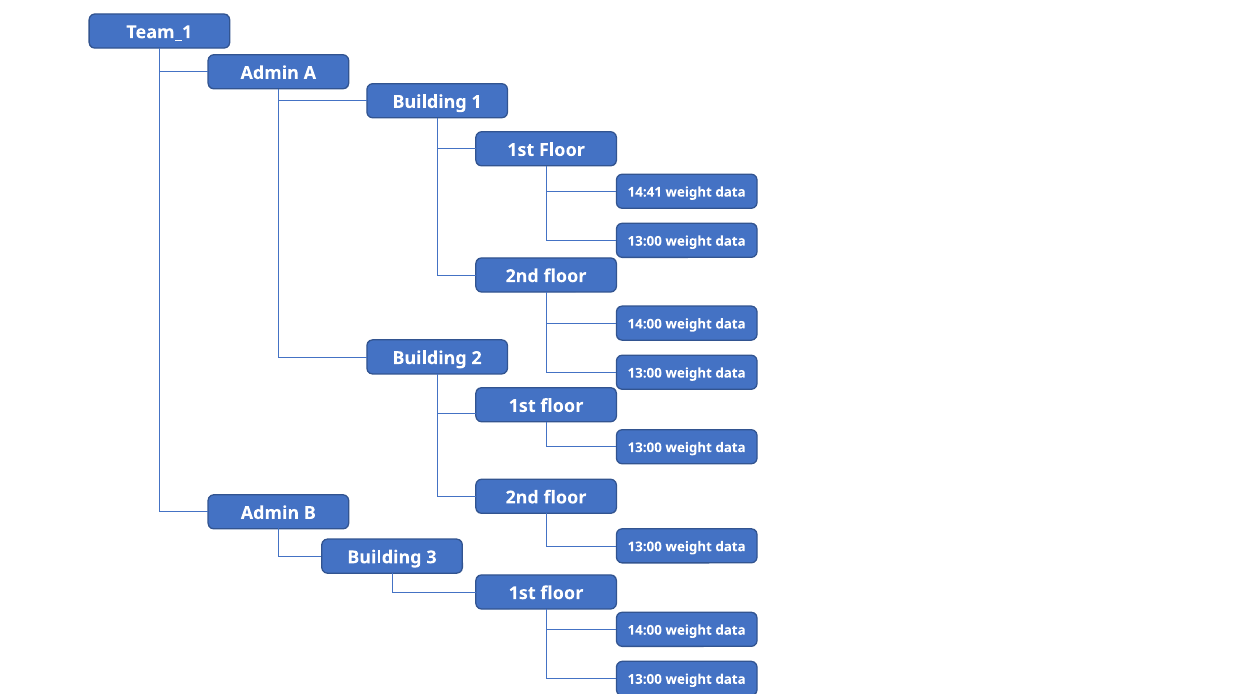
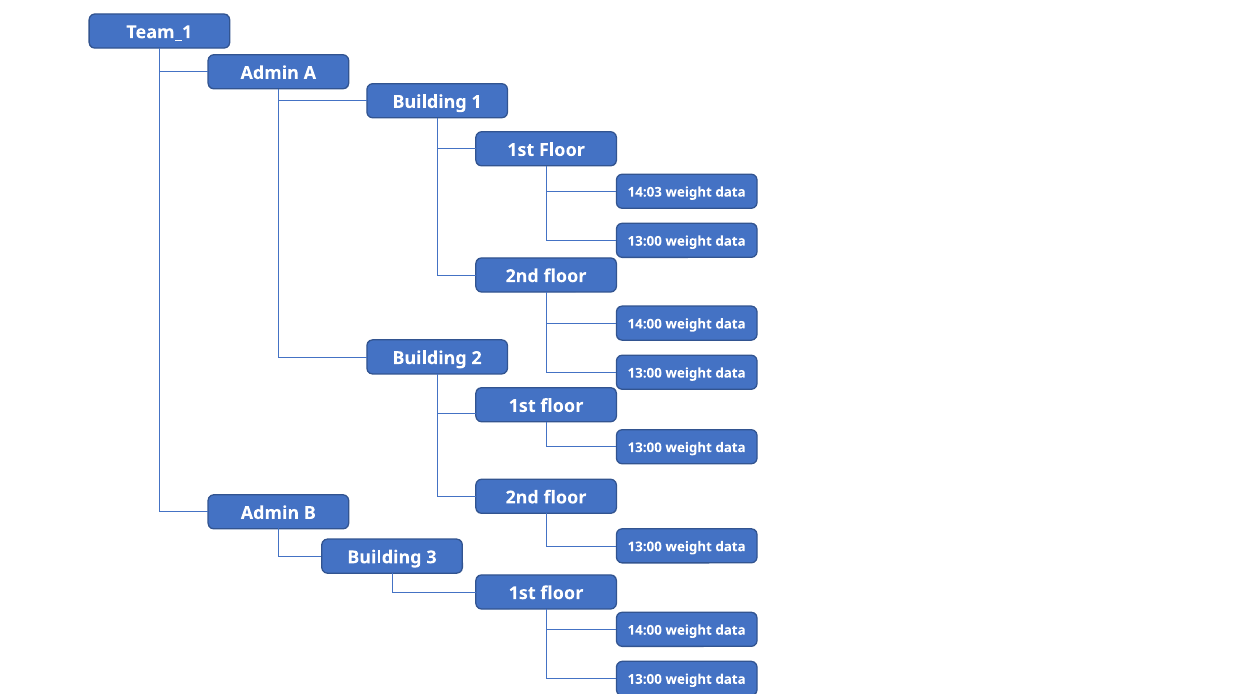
14:41: 14:41 -> 14:03
